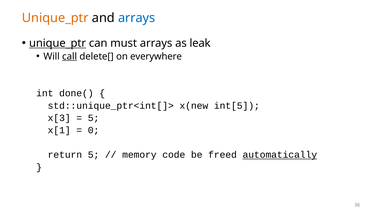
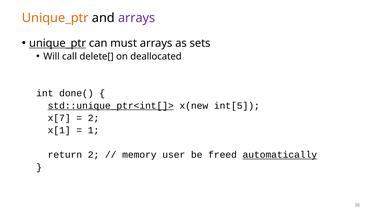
arrays at (137, 18) colour: blue -> purple
leak: leak -> sets
call underline: present -> none
everywhere: everywhere -> deallocated
std::unique_ptr<int[]> underline: none -> present
x[3: x[3 -> x[7
5 at (94, 118): 5 -> 2
0: 0 -> 1
return 5: 5 -> 2
code: code -> user
